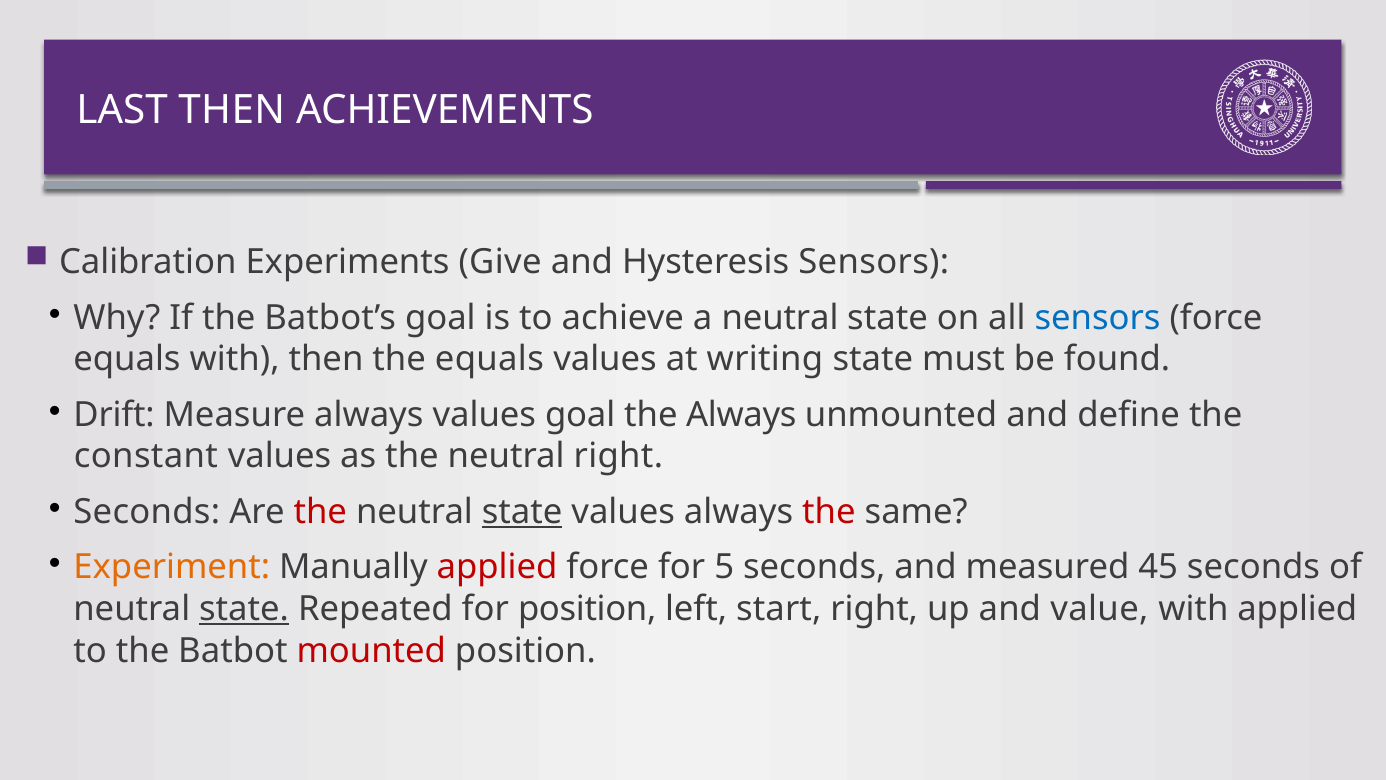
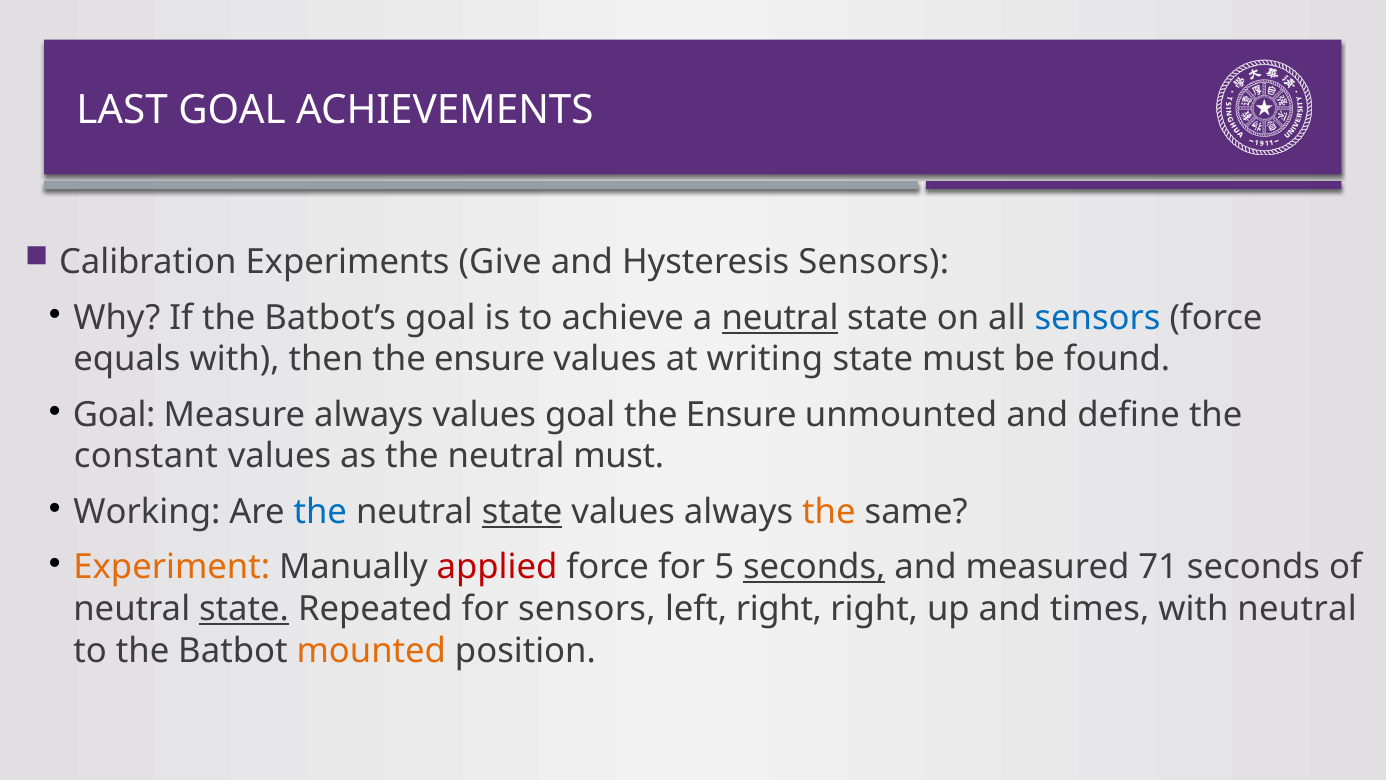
LAST THEN: THEN -> GOAL
neutral at (780, 318) underline: none -> present
then the equals: equals -> ensure
Drift at (114, 415): Drift -> Goal
Always at (741, 415): Always -> Ensure
neutral right: right -> must
Seconds at (147, 512): Seconds -> Working
the at (320, 512) colour: red -> blue
the at (829, 512) colour: red -> orange
seconds at (814, 567) underline: none -> present
45: 45 -> 71
for position: position -> sensors
left start: start -> right
value: value -> times
with applied: applied -> neutral
mounted colour: red -> orange
